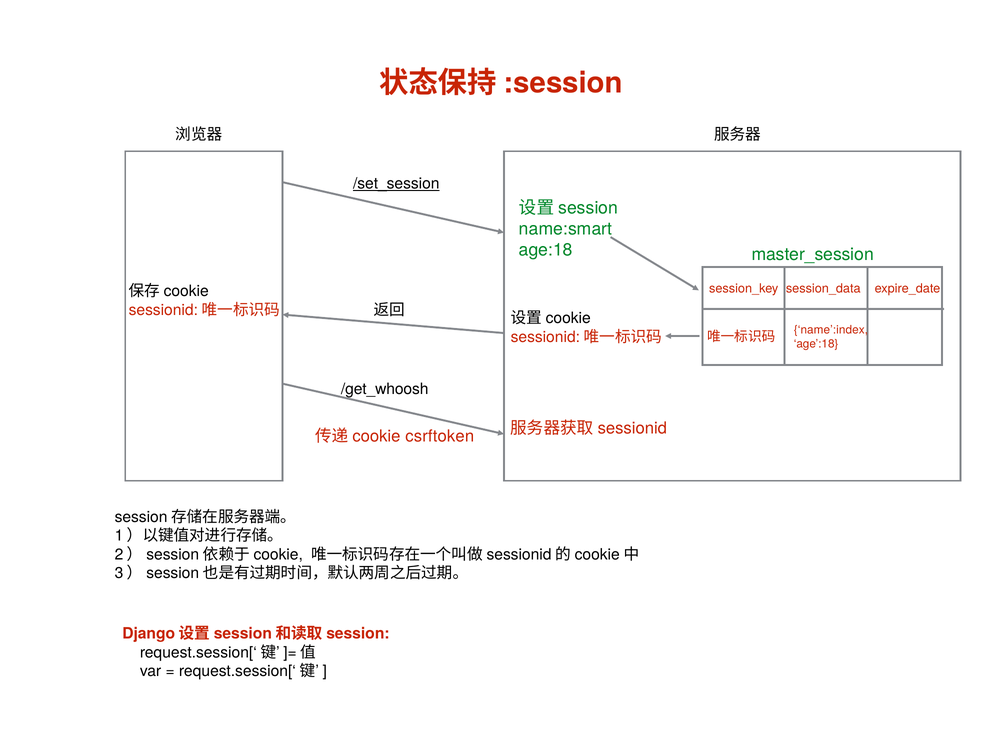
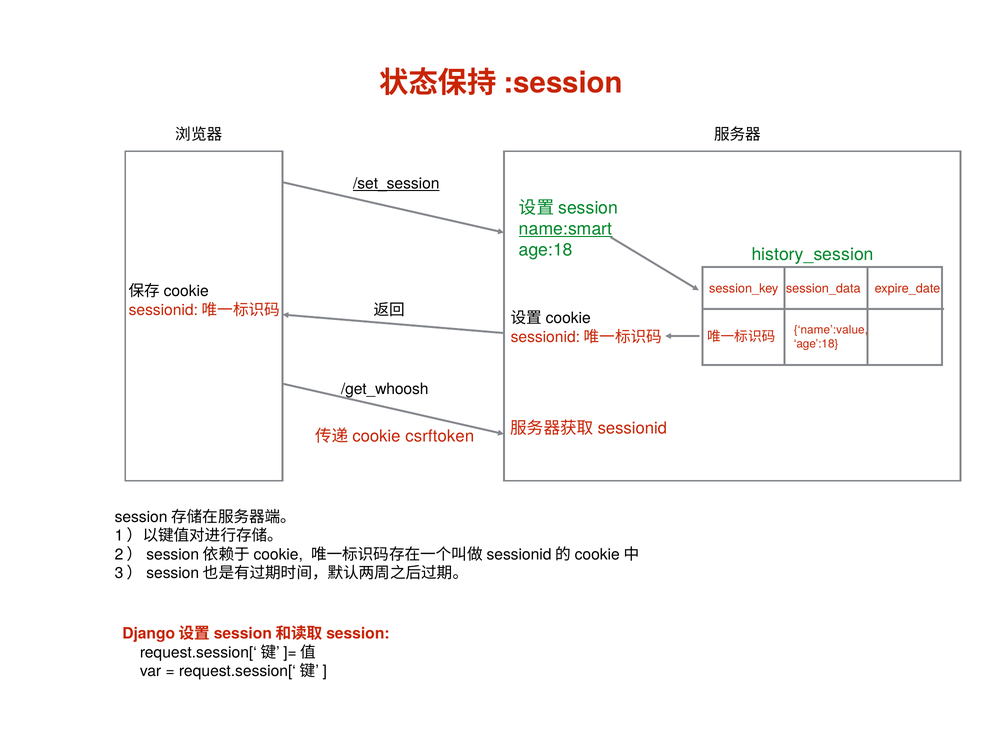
name:smart underline: none -> present
master_session: master_session -> history_session
name’:index: name’:index -> name’:value
